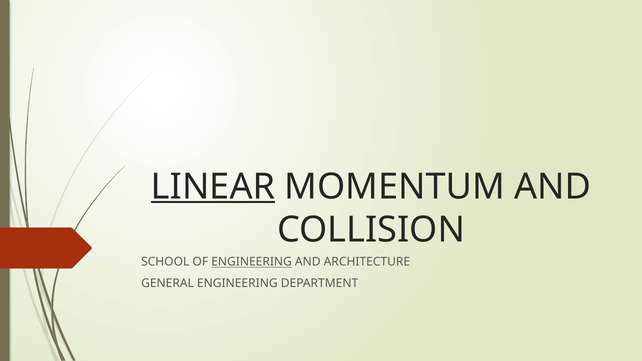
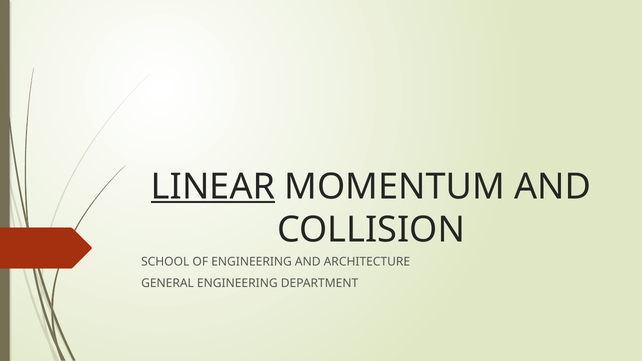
ENGINEERING at (252, 262) underline: present -> none
